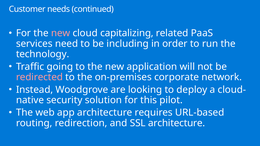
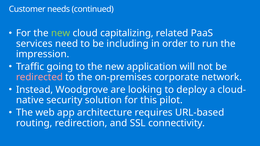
new at (61, 33) colour: pink -> light green
technology: technology -> impression
SSL architecture: architecture -> connectivity
